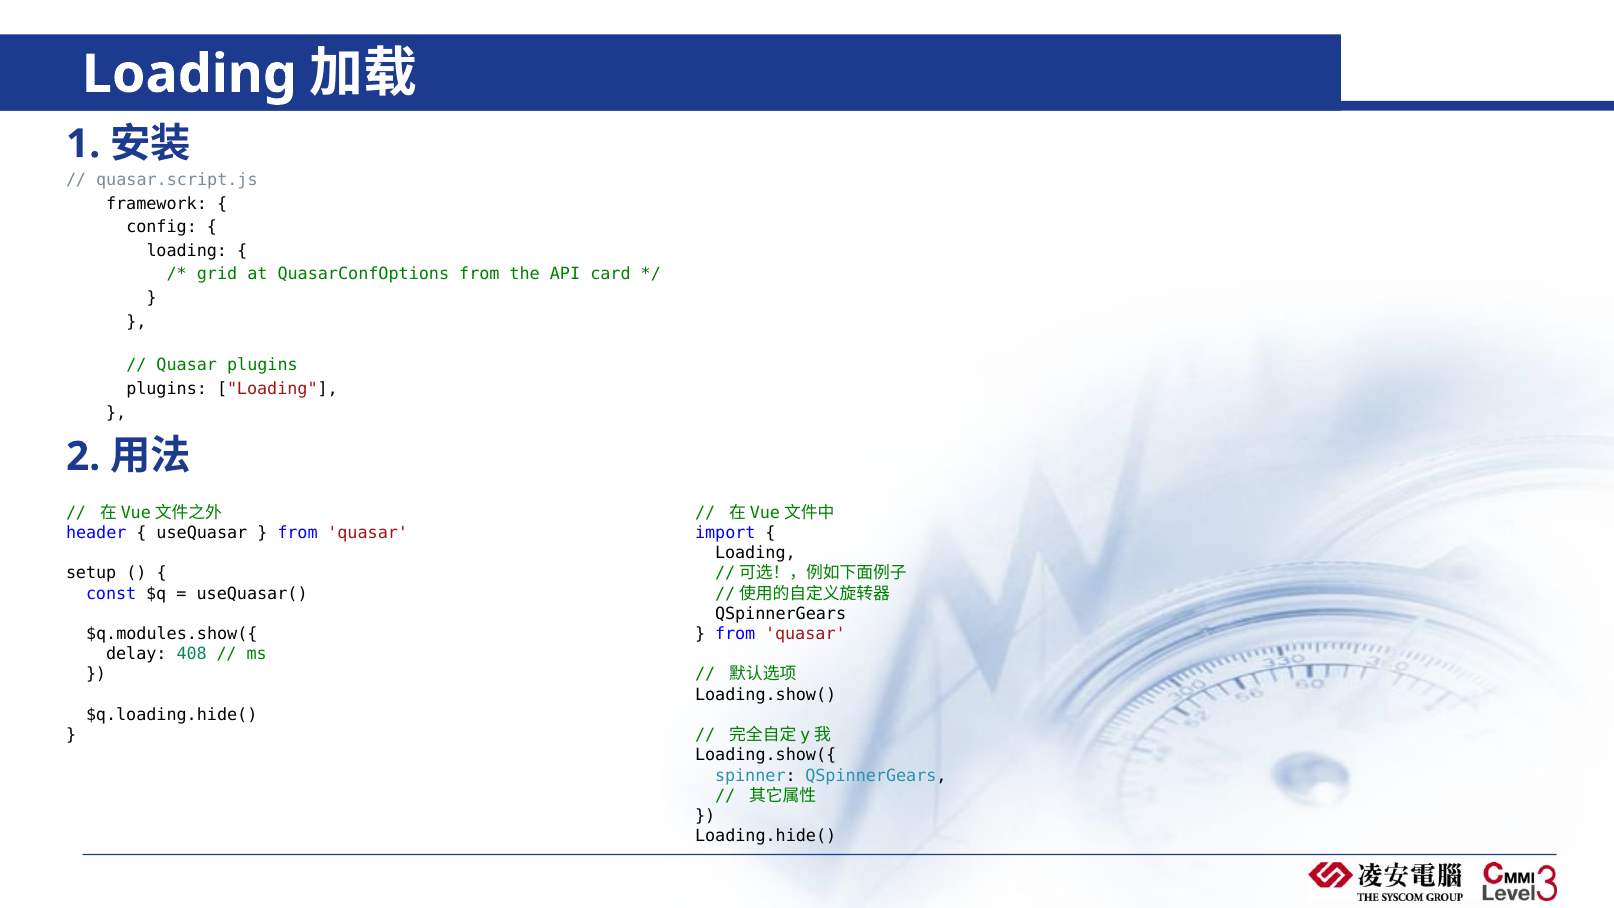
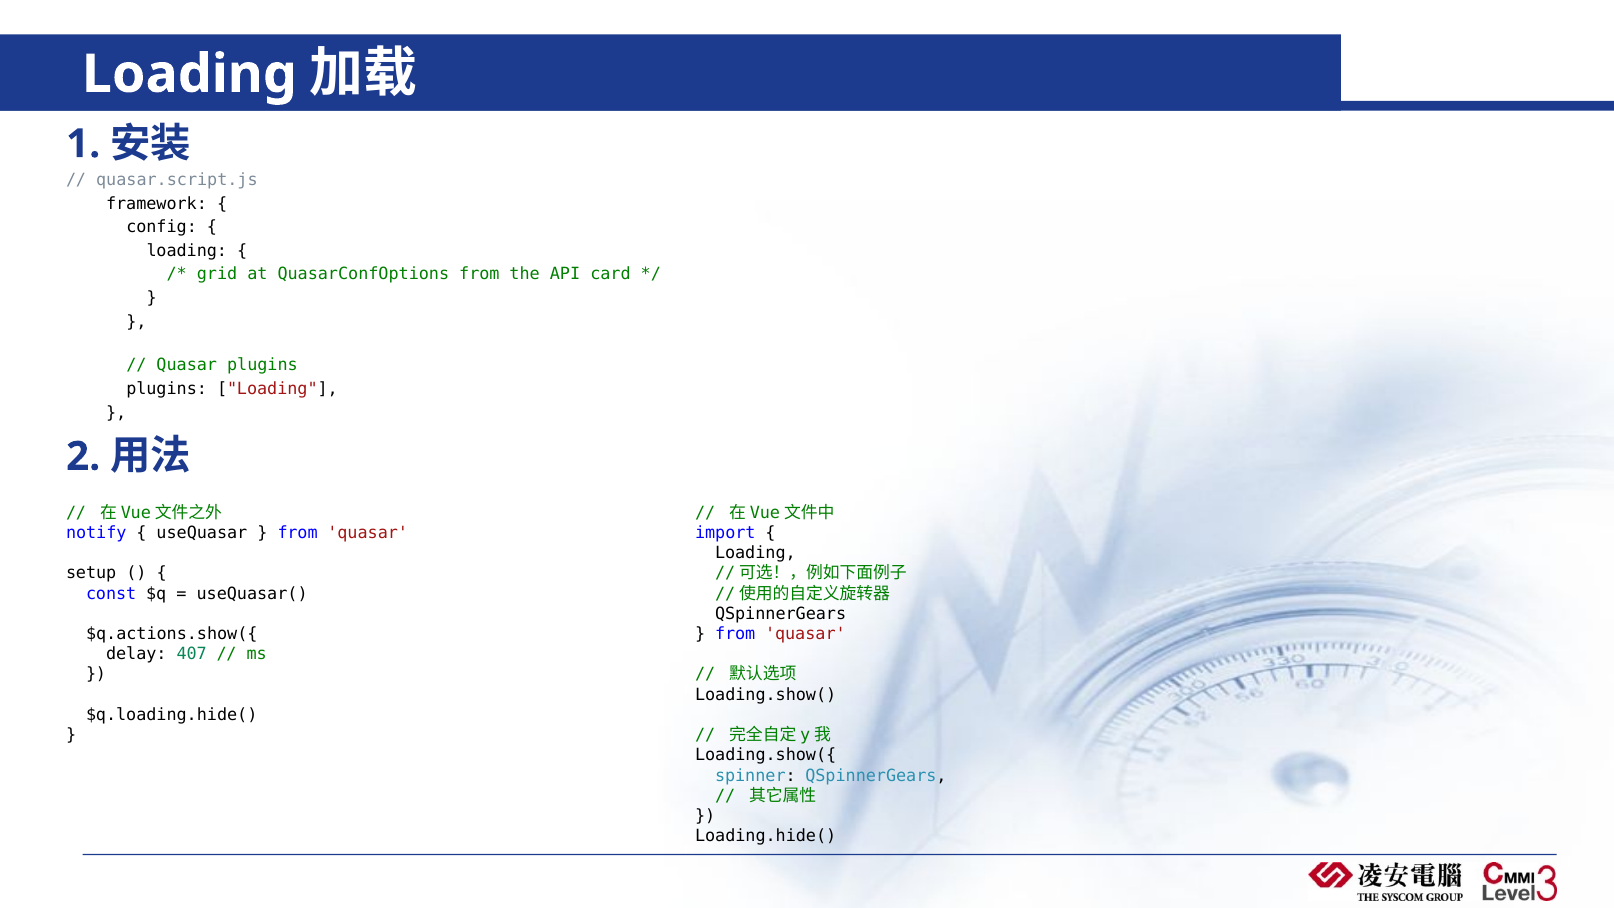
header: header -> notify
$q.modules.show({: $q.modules.show({ -> $q.actions.show({
408: 408 -> 407
